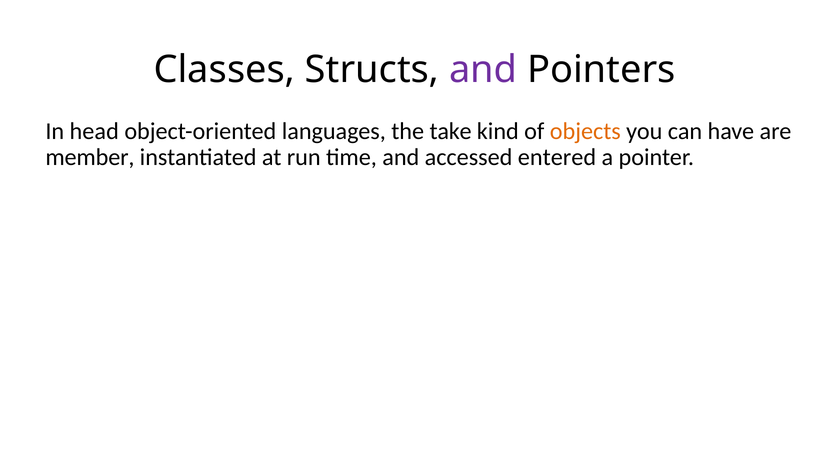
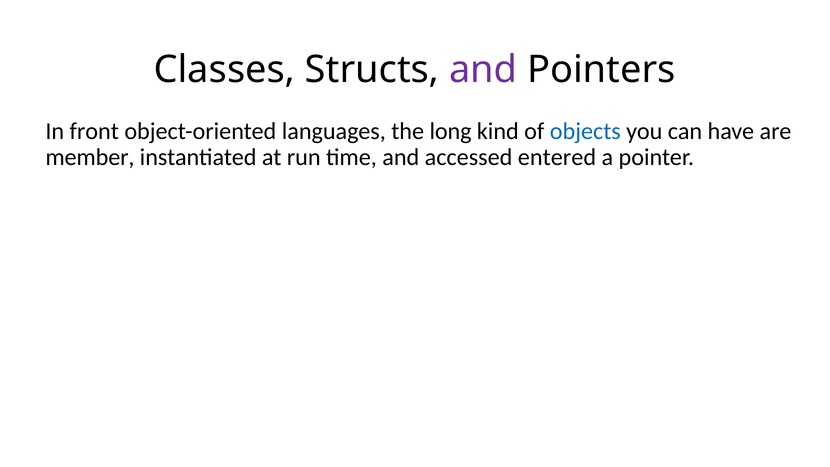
head: head -> front
take: take -> long
objects colour: orange -> blue
